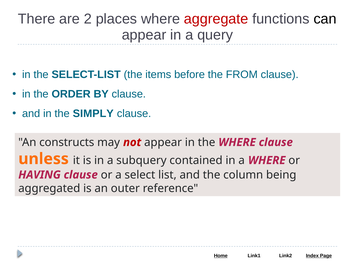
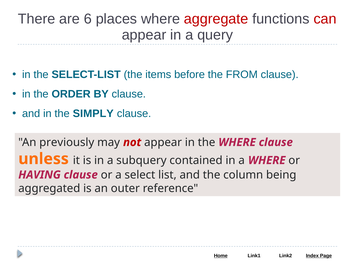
2: 2 -> 6
can colour: black -> red
constructs: constructs -> previously
